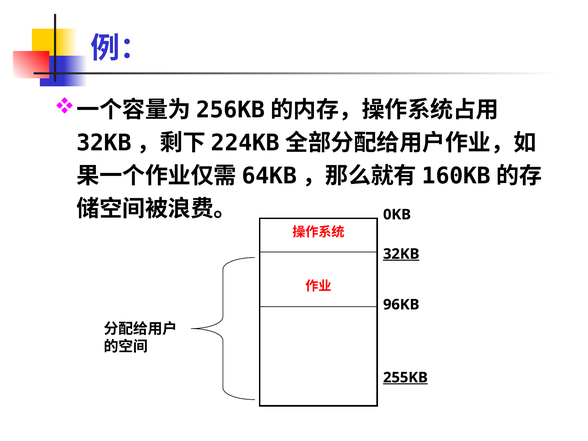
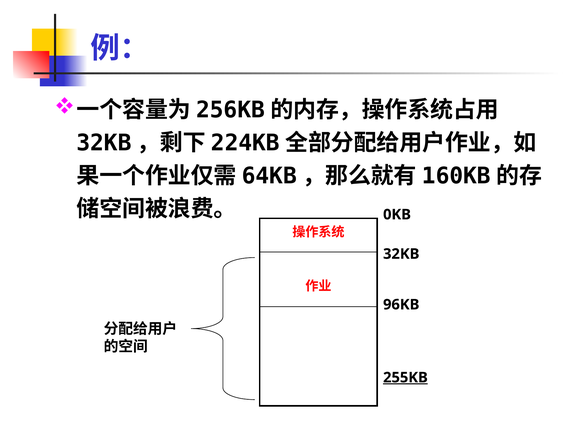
32KB underline: present -> none
